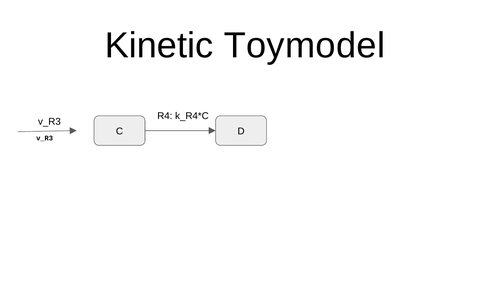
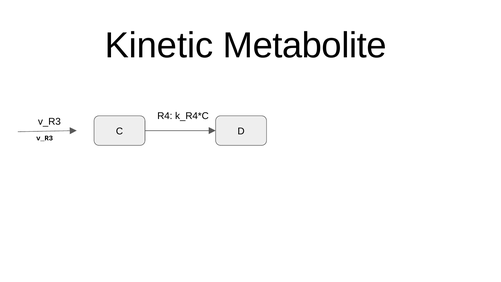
Toymodel: Toymodel -> Metabolite
